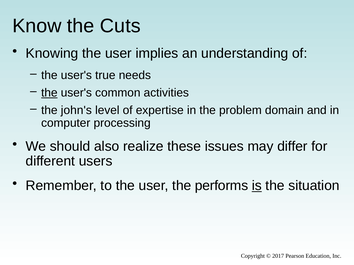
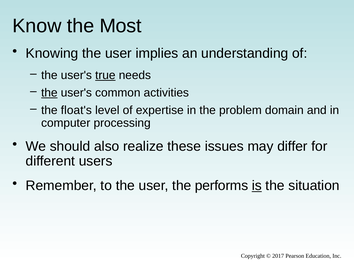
Cuts: Cuts -> Most
true underline: none -> present
john's: john's -> float's
